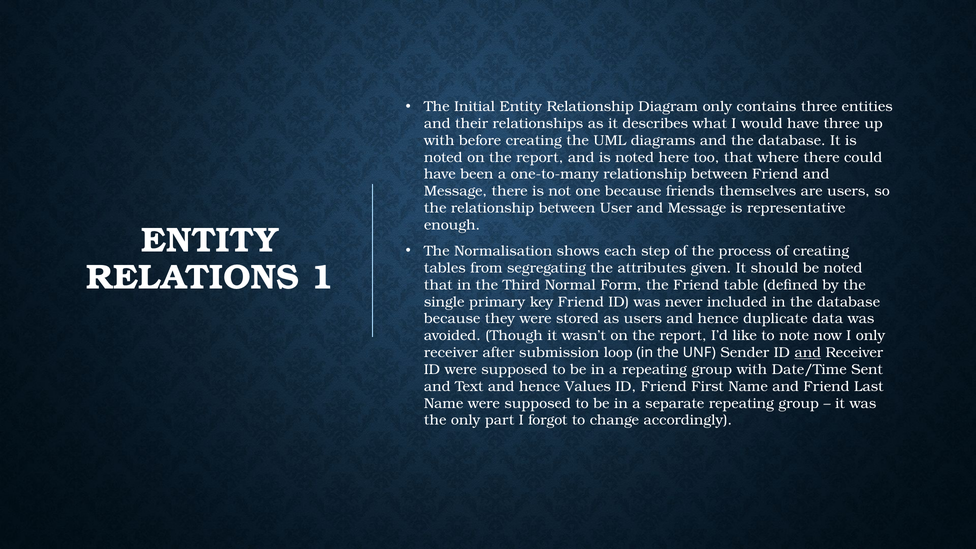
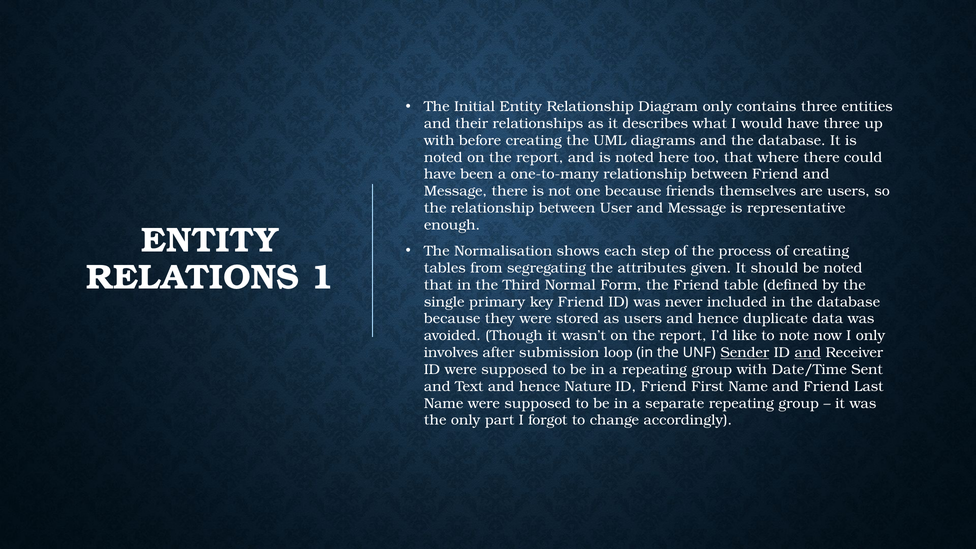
receiver at (451, 353): receiver -> involves
Sender underline: none -> present
Values: Values -> Nature
